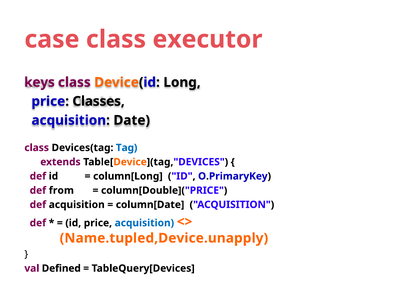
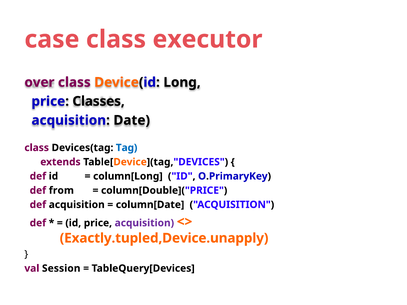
keys: keys -> over
acquisition at (144, 223) colour: blue -> purple
Name.tupled,Device.unapply: Name.tupled,Device.unapply -> Exactly.tupled,Device.unapply
Defined: Defined -> Session
